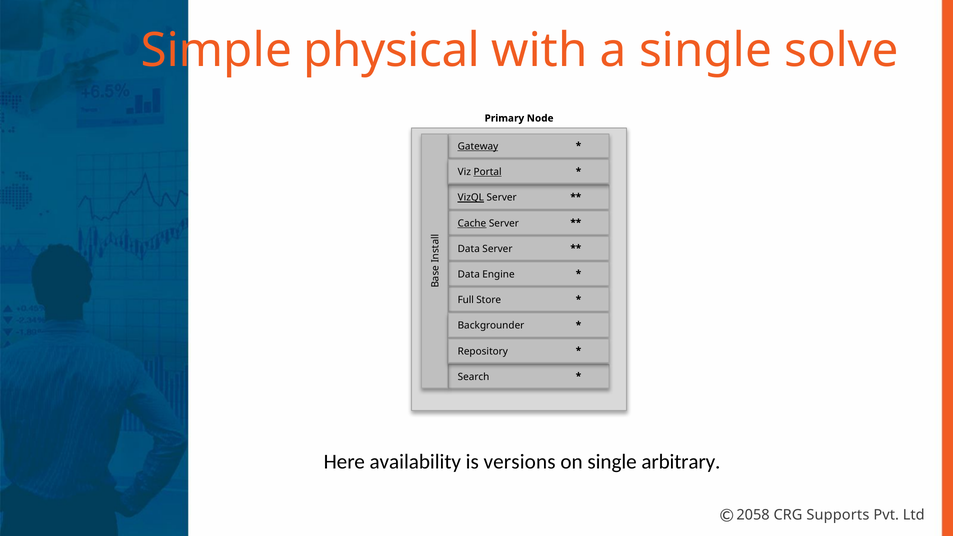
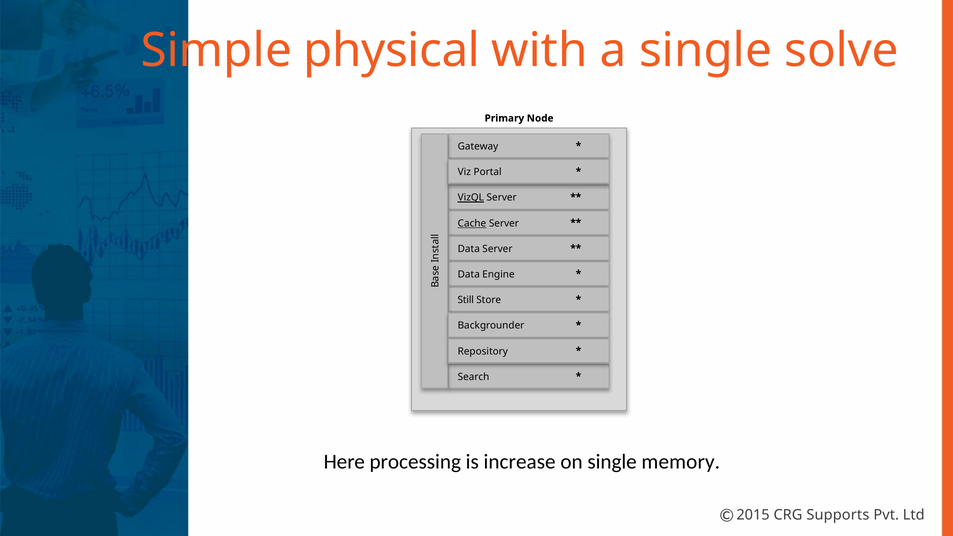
Gateway underline: present -> none
Portal underline: present -> none
Full: Full -> Still
availability: availability -> processing
versions: versions -> increase
arbitrary: arbitrary -> memory
2058: 2058 -> 2015
